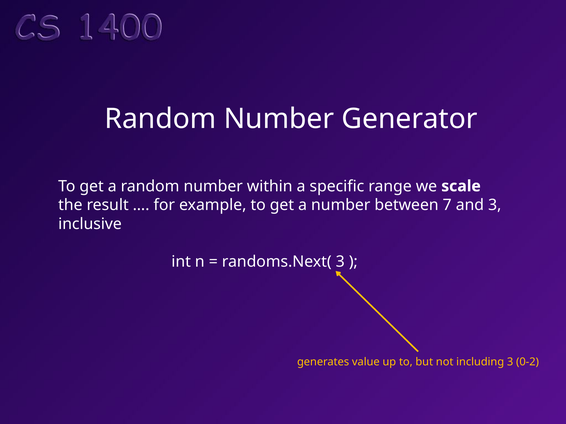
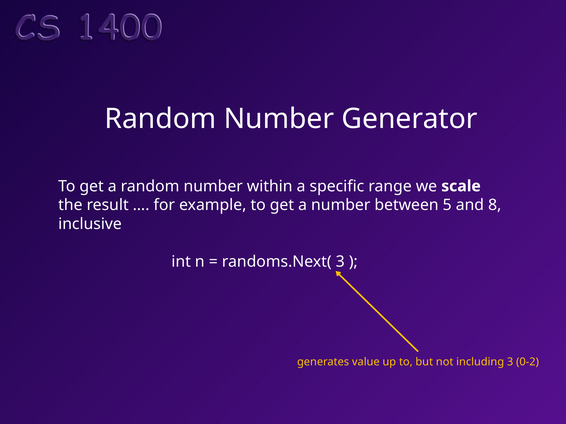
7: 7 -> 5
and 3: 3 -> 8
